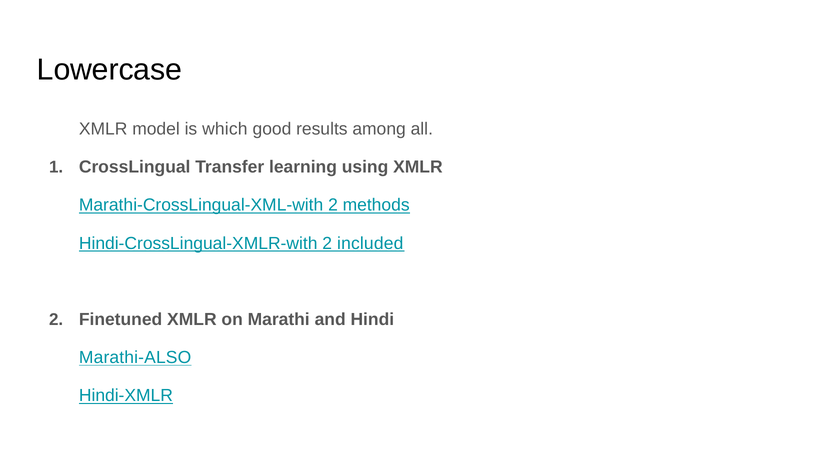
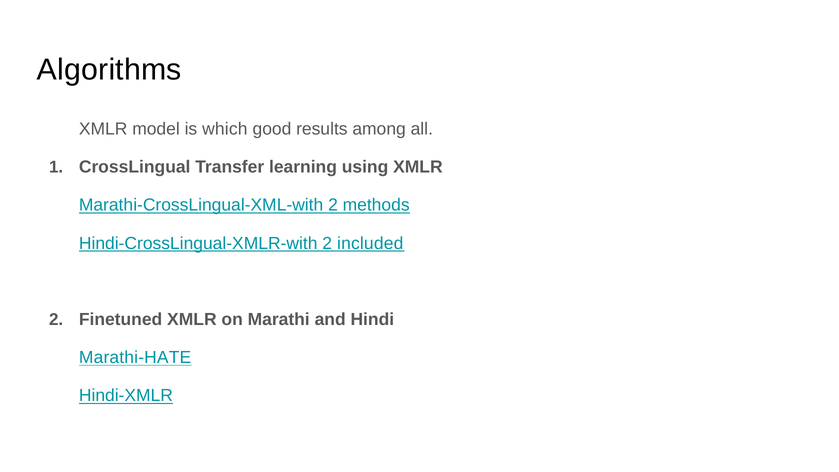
Lowercase: Lowercase -> Algorithms
Marathi-ALSO: Marathi-ALSO -> Marathi-HATE
